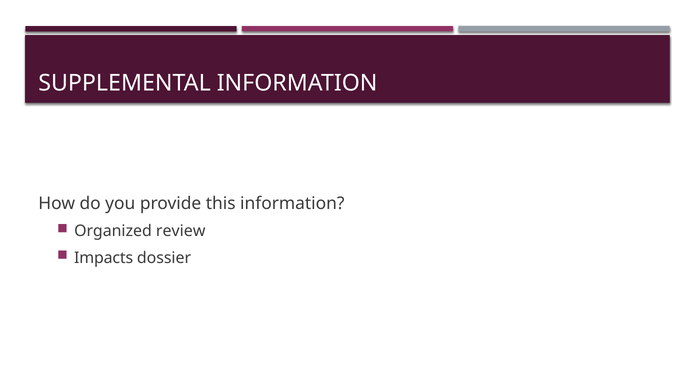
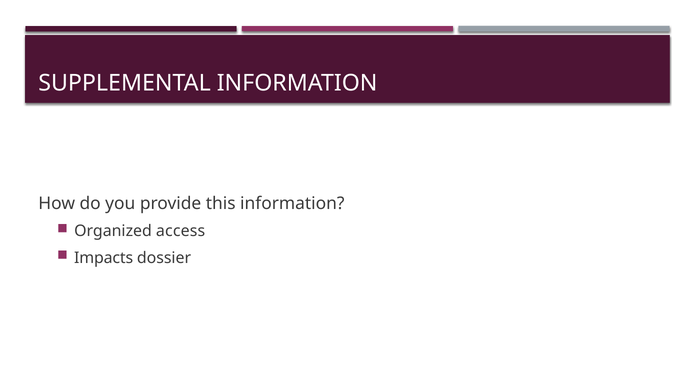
review: review -> access
